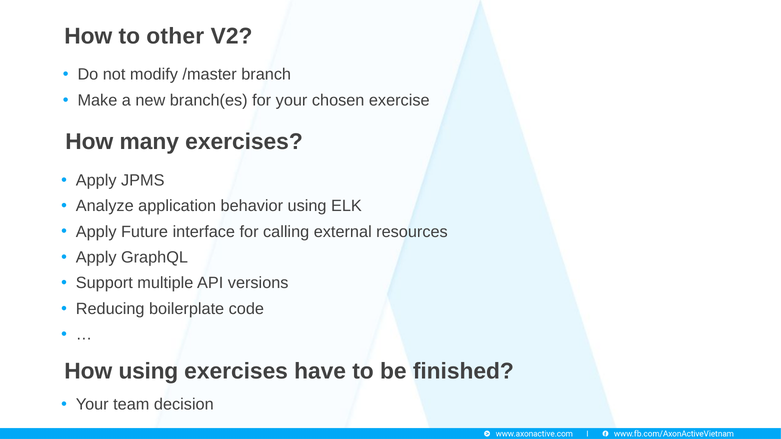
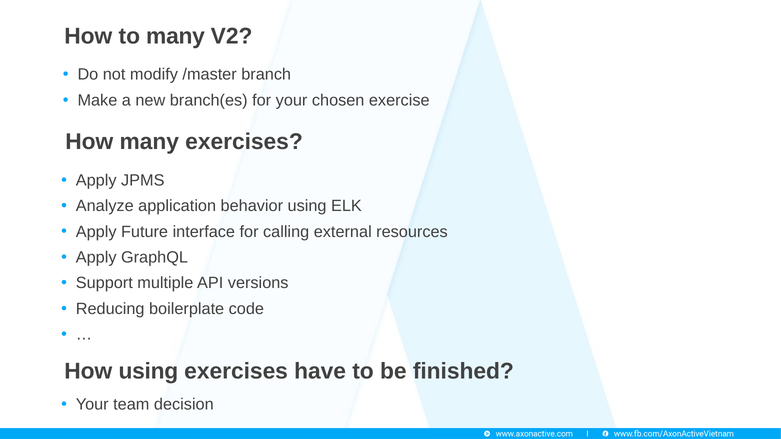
to other: other -> many
